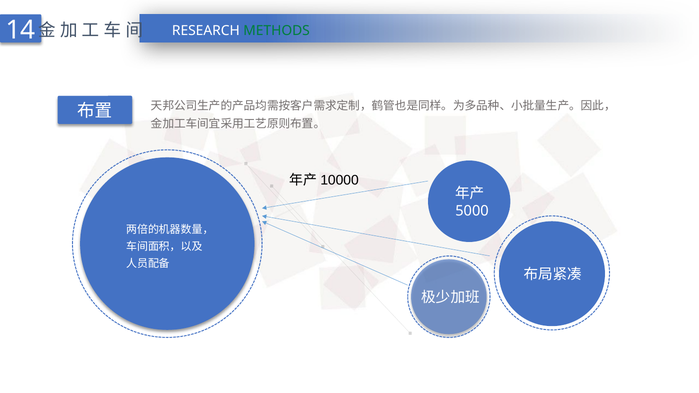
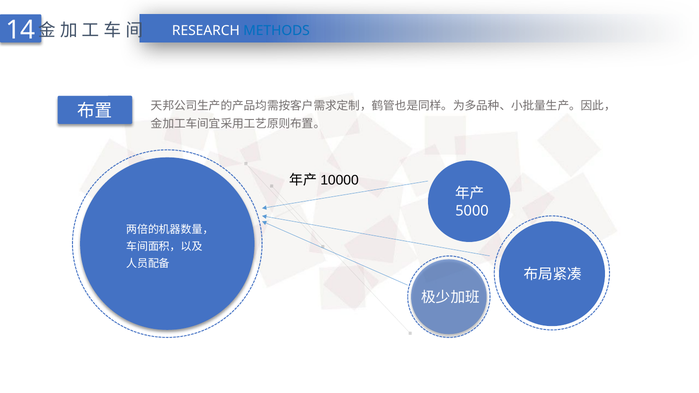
METHODS colour: green -> blue
